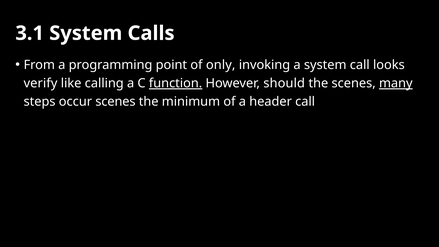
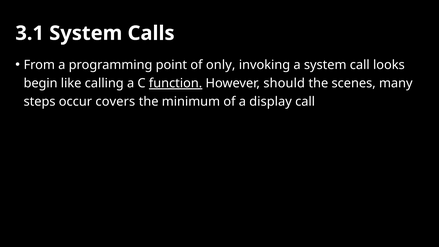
verify: verify -> begin
many underline: present -> none
occur scenes: scenes -> covers
header: header -> display
